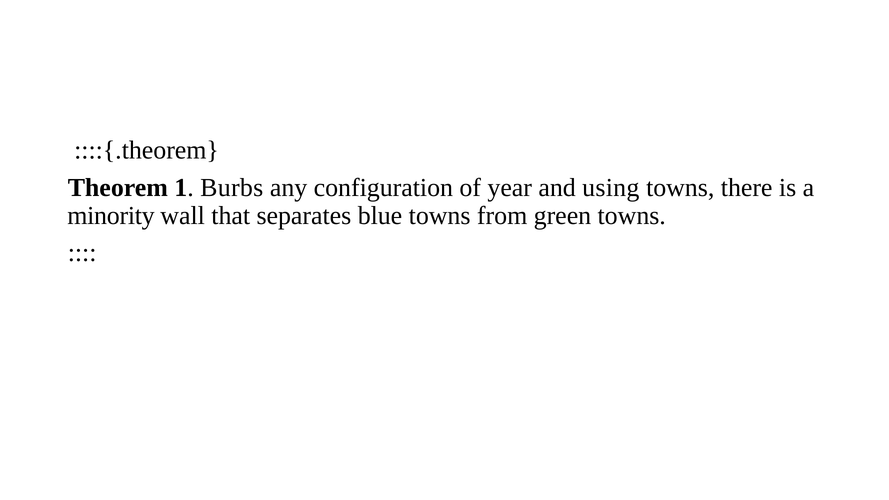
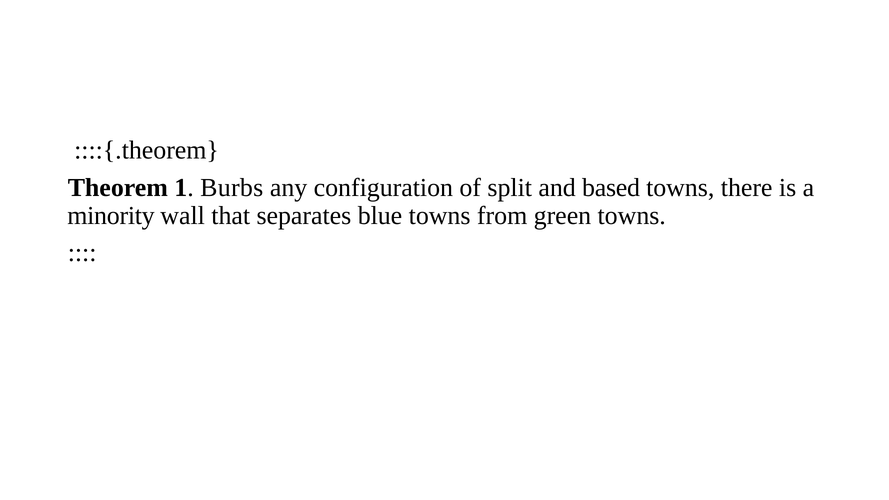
year: year -> split
using: using -> based
